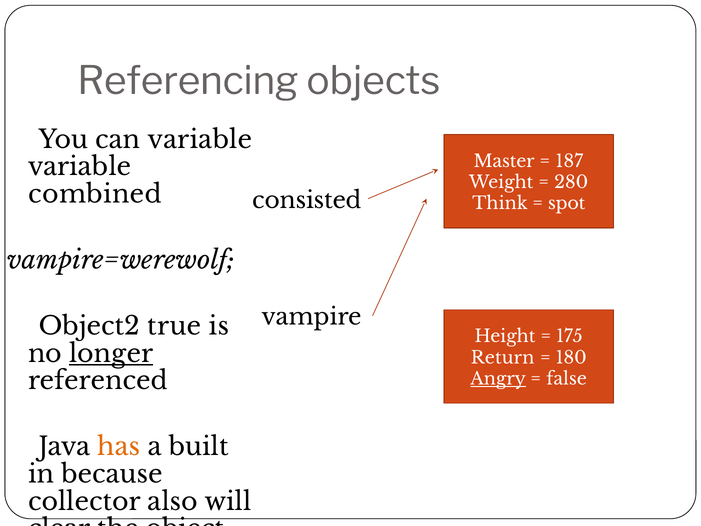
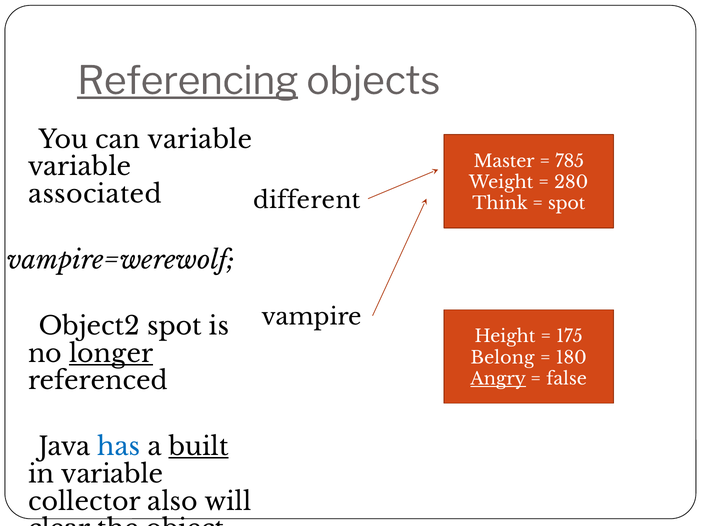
Referencing underline: none -> present
187: 187 -> 785
combined: combined -> associated
consisted: consisted -> different
true at (174, 326): true -> spot
Return: Return -> Belong
has colour: orange -> blue
built underline: none -> present
in because: because -> variable
